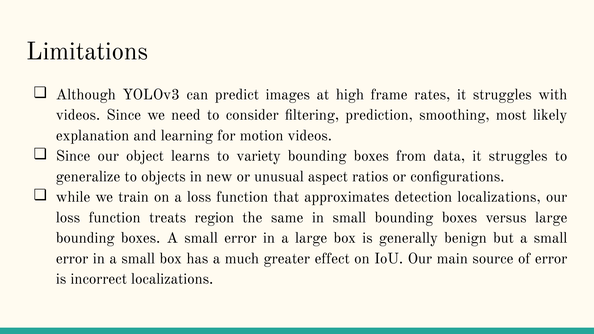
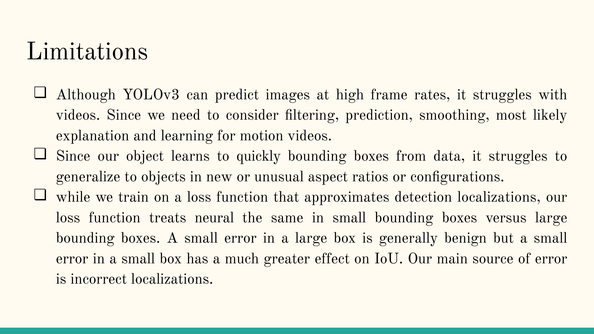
variety: variety -> quickly
region: region -> neural
